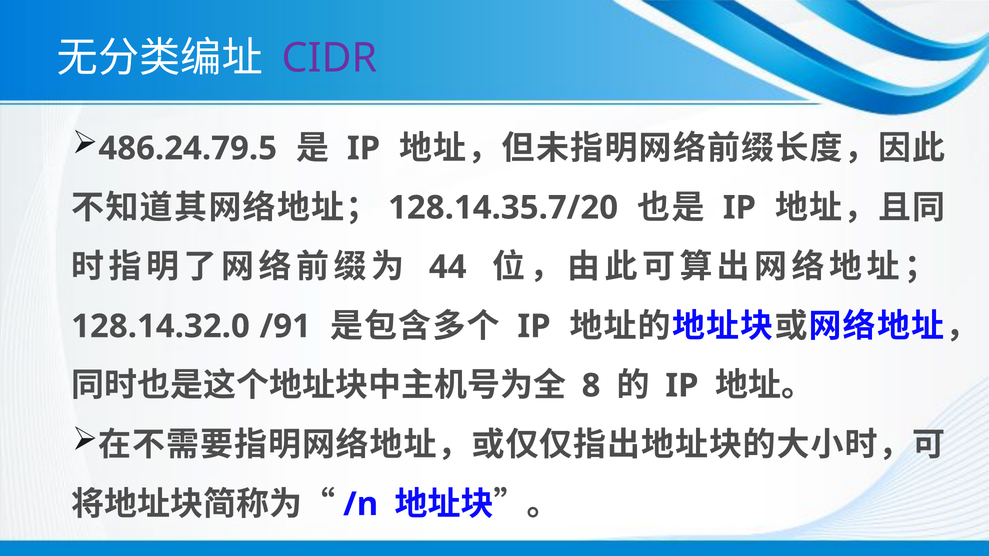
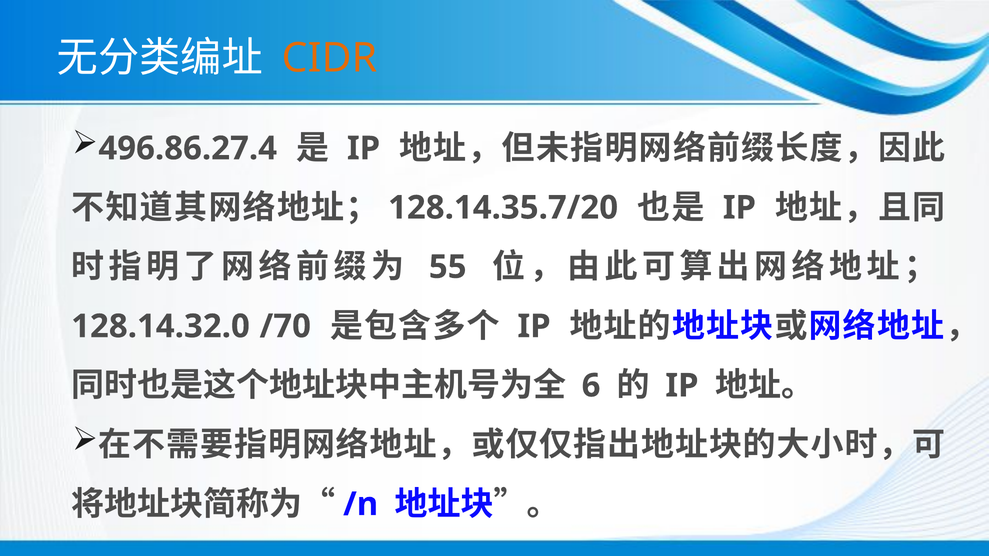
CIDR colour: purple -> orange
486.24.79.5: 486.24.79.5 -> 496.86.27.4
44: 44 -> 55
/91: /91 -> /70
8: 8 -> 6
